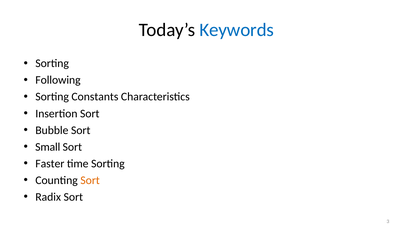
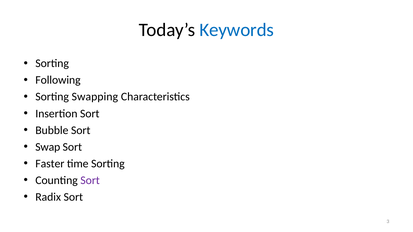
Constants: Constants -> Swapping
Small: Small -> Swap
Sort at (90, 180) colour: orange -> purple
